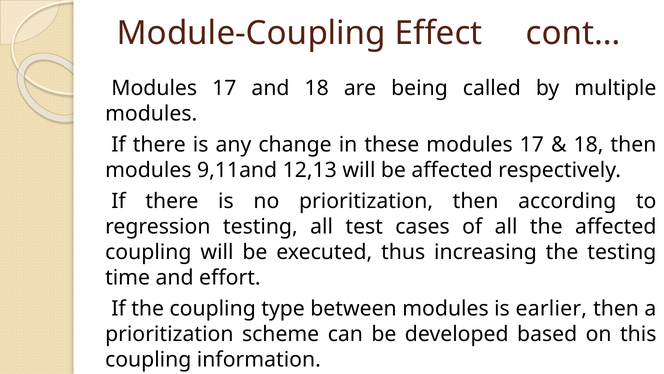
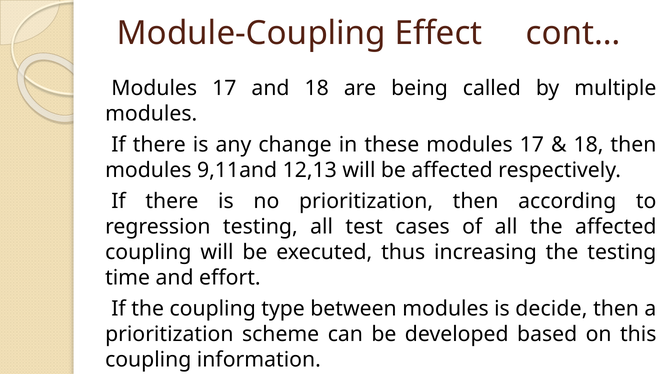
earlier: earlier -> decide
